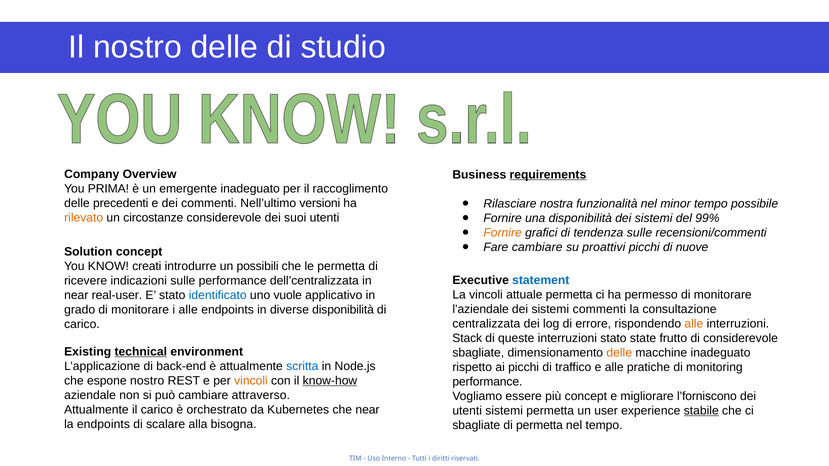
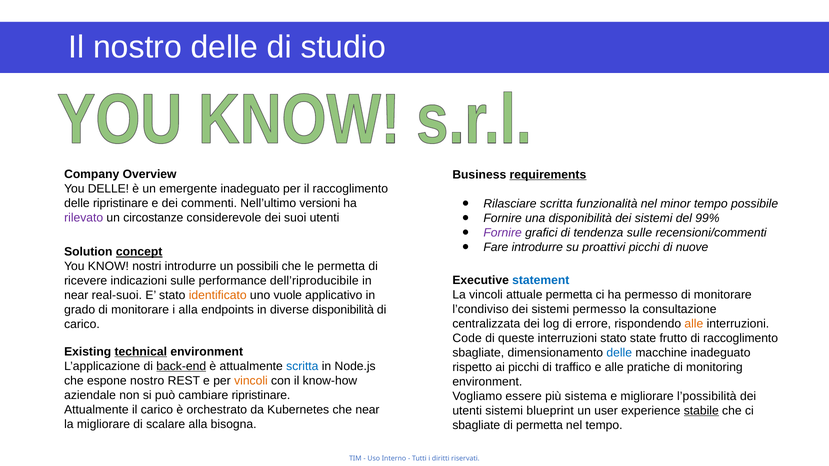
You PRIMA: PRIMA -> DELLE
Rilasciare nostra: nostra -> scritta
delle precedenti: precedenti -> ripristinare
rilevato colour: orange -> purple
Fornire at (503, 233) colour: orange -> purple
Fare cambiare: cambiare -> introdurre
concept at (139, 252) underline: none -> present
creati: creati -> nostri
dell’centralizzata: dell’centralizzata -> dell’riproducibile
real-user: real-user -> real-suoi
identificato colour: blue -> orange
l’aziendale: l’aziendale -> l’condiviso
sistemi commenti: commenti -> permesso
i alle: alle -> alla
Stack: Stack -> Code
di considerevole: considerevole -> raccoglimento
delle at (619, 353) colour: orange -> blue
back-end underline: none -> present
know-how underline: present -> none
performance at (487, 382): performance -> environment
cambiare attraverso: attraverso -> ripristinare
più concept: concept -> sistema
l’forniscono: l’forniscono -> l’possibilità
sistemi permetta: permetta -> blueprint
la endpoints: endpoints -> migliorare
